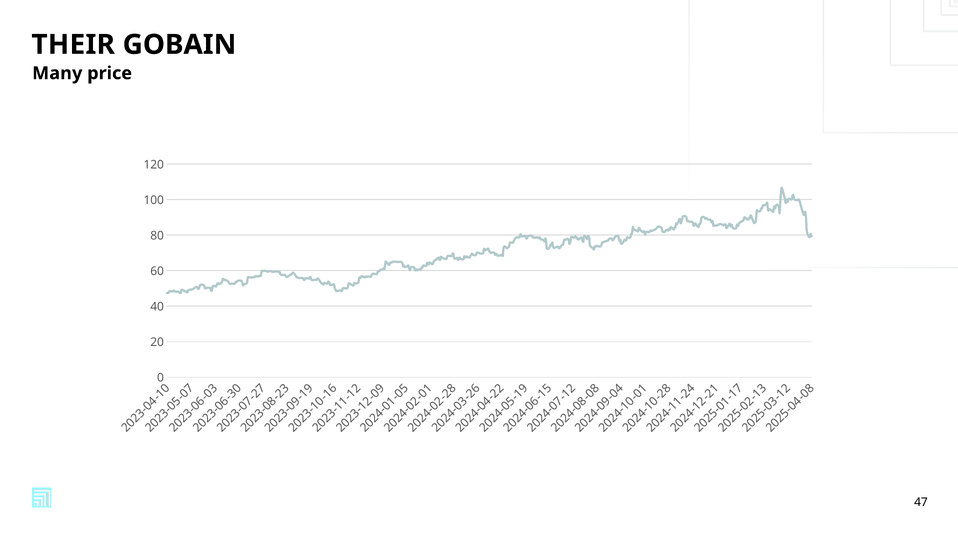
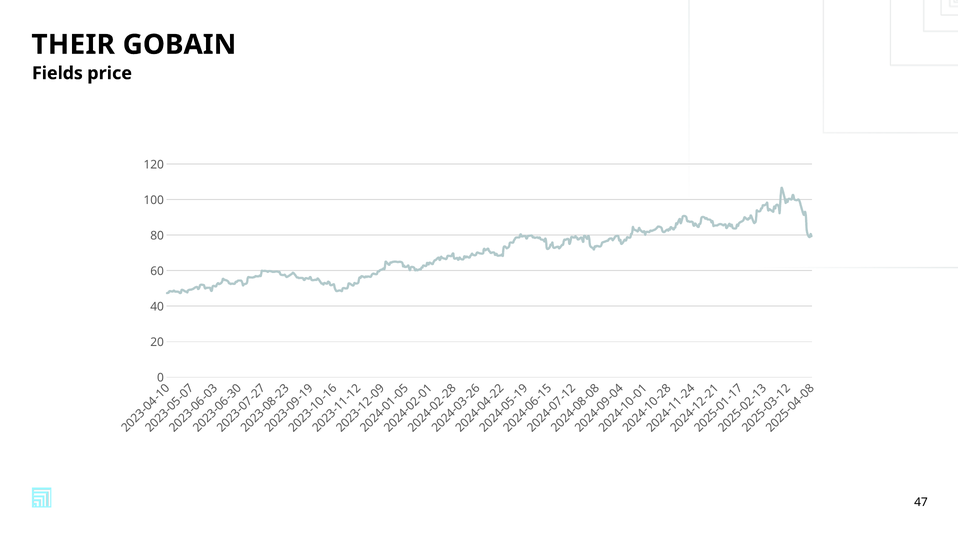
Many: Many -> Fields
